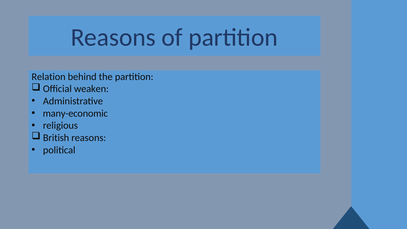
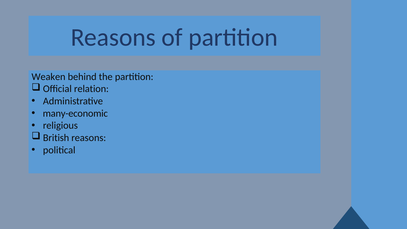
Relation: Relation -> Weaken
weaken: weaken -> relation
